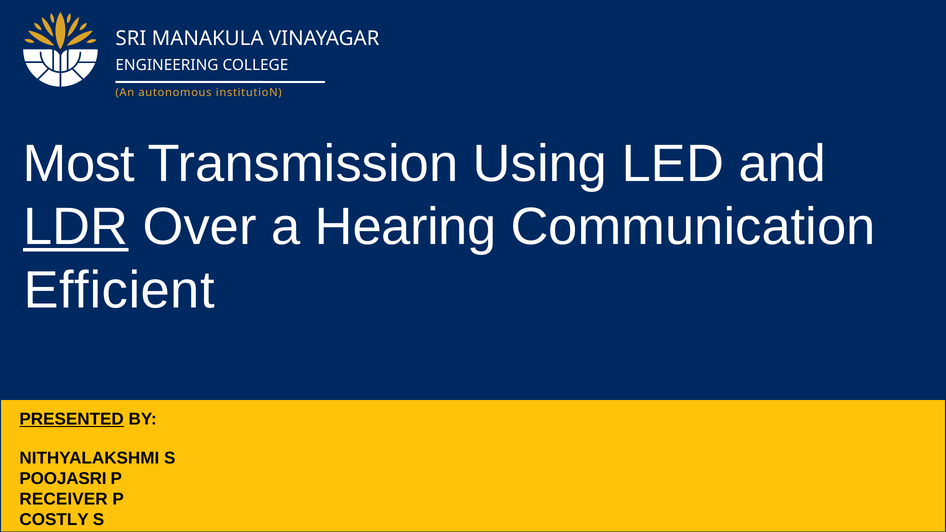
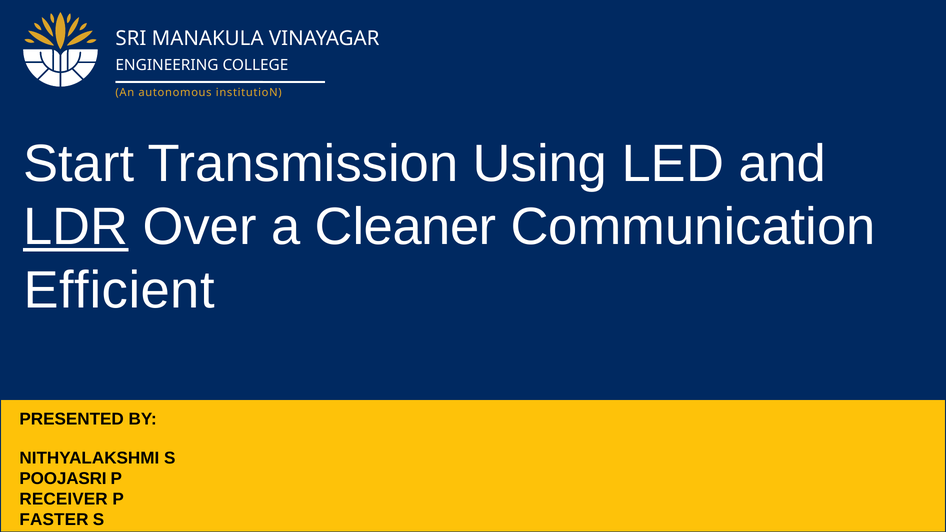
Most: Most -> Start
Hearing: Hearing -> Cleaner
PRESENTED underline: present -> none
COSTLY: COSTLY -> FASTER
